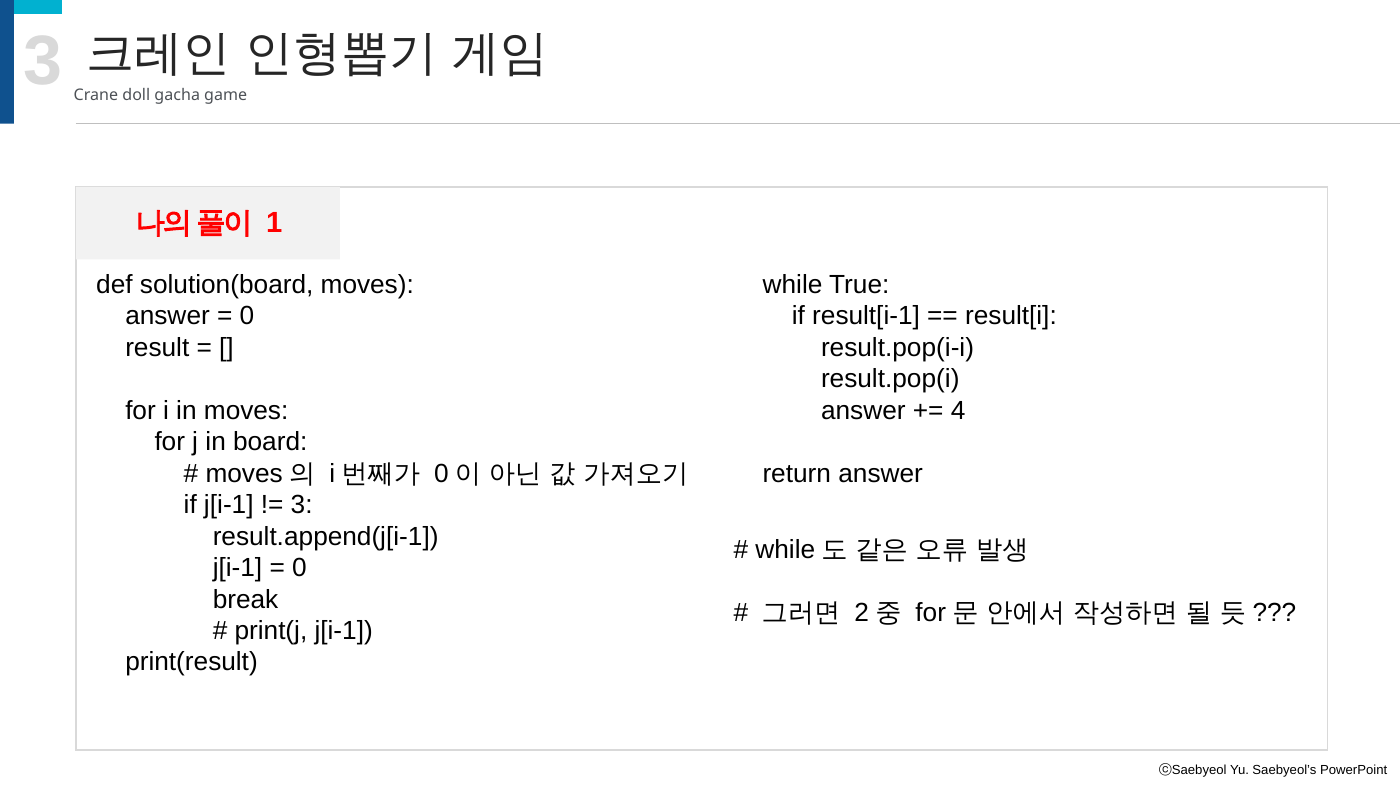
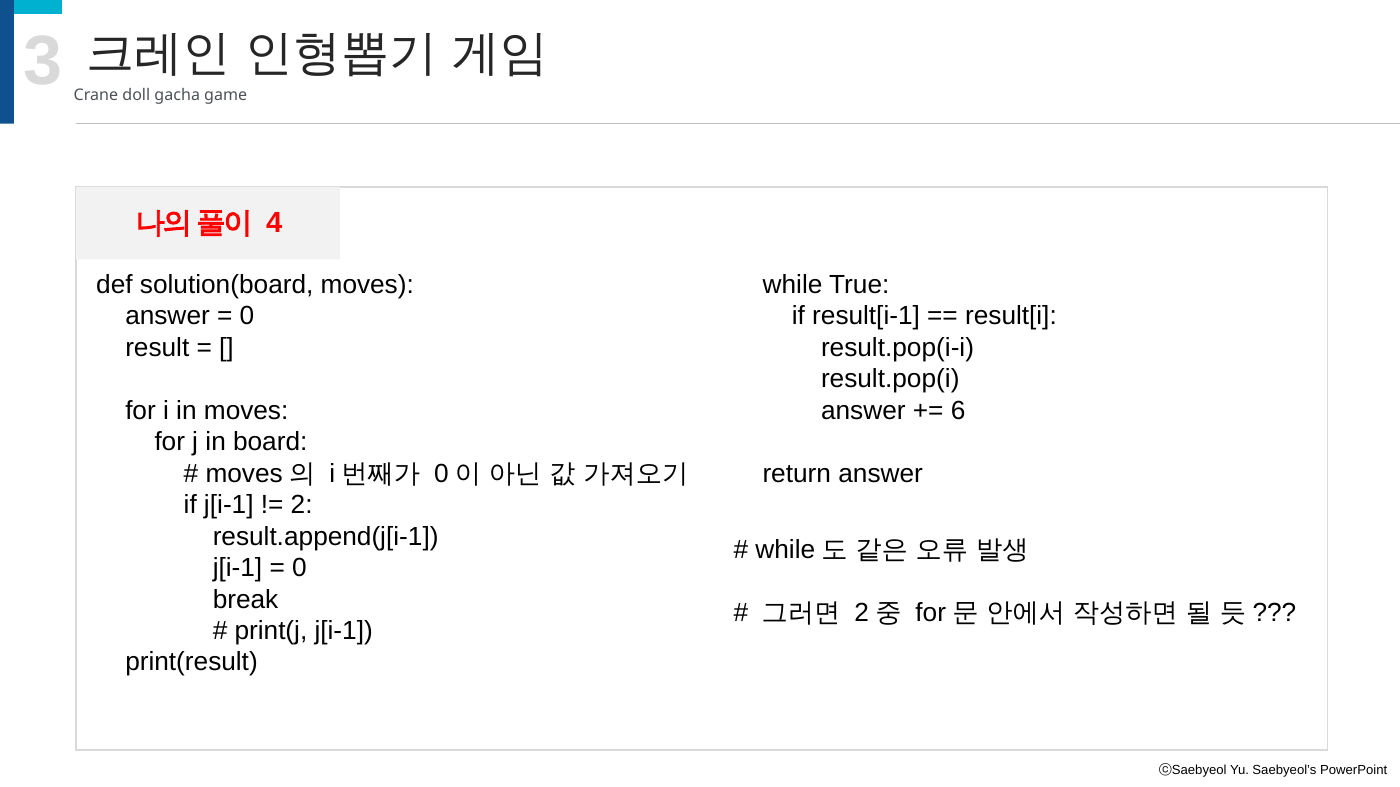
1: 1 -> 4
4: 4 -> 6
3 at (302, 505): 3 -> 2
